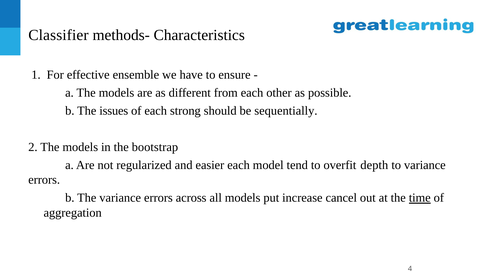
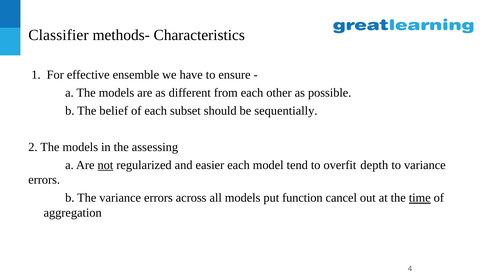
issues: issues -> belief
strong: strong -> subset
bootstrap: bootstrap -> assessing
not underline: none -> present
increase: increase -> function
